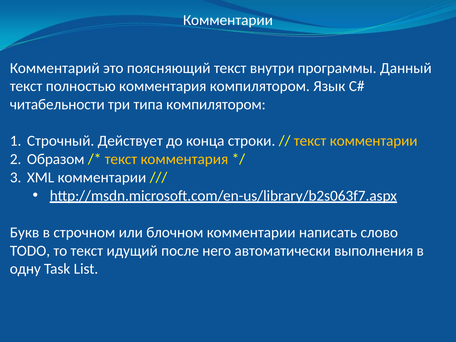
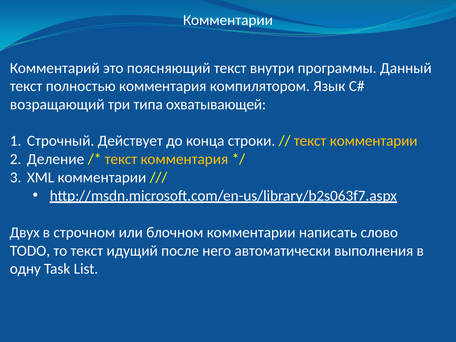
читабельности: читабельности -> возращающий
типа компилятором: компилятором -> охватывающей
Образом: Образом -> Деление
Букв: Букв -> Двух
